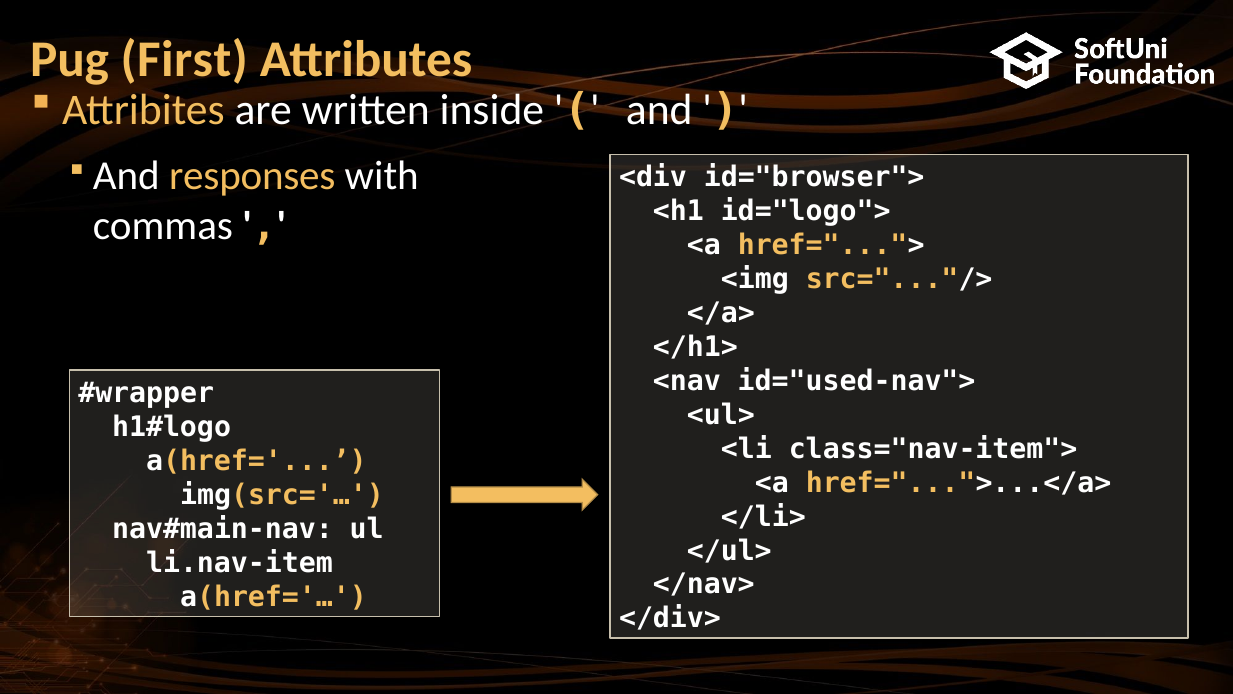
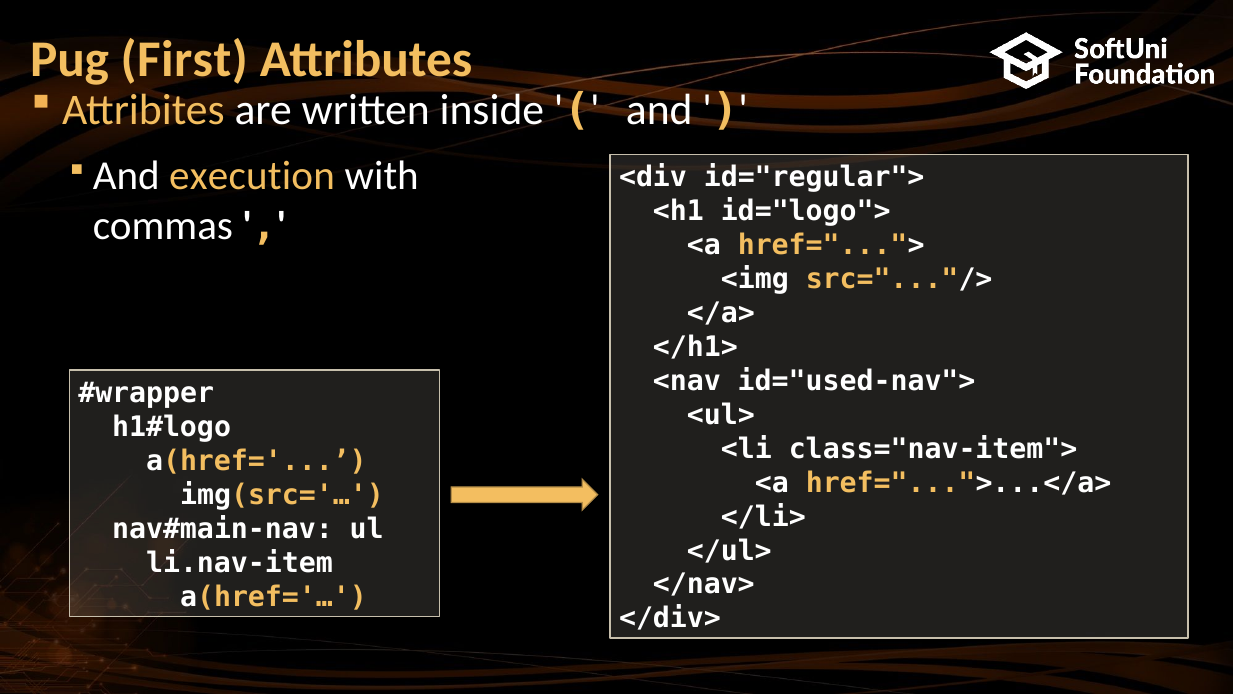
responses: responses -> execution
id="browser">: id="browser"> -> id="regular">
